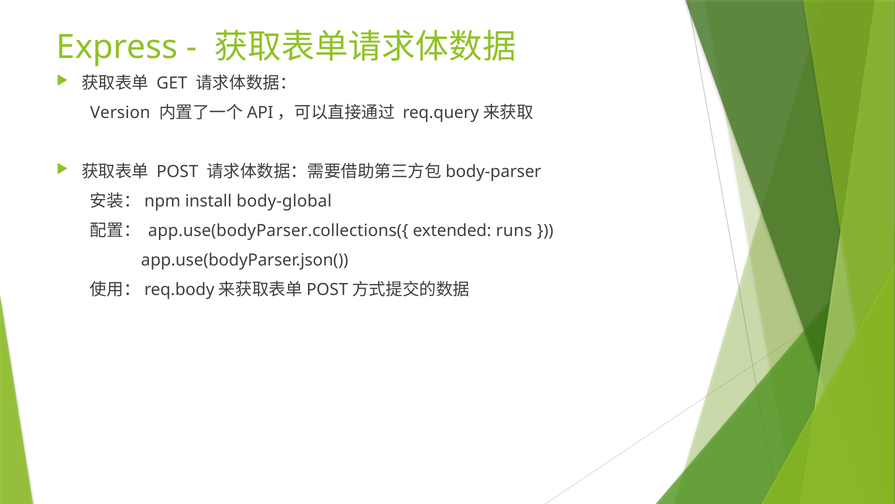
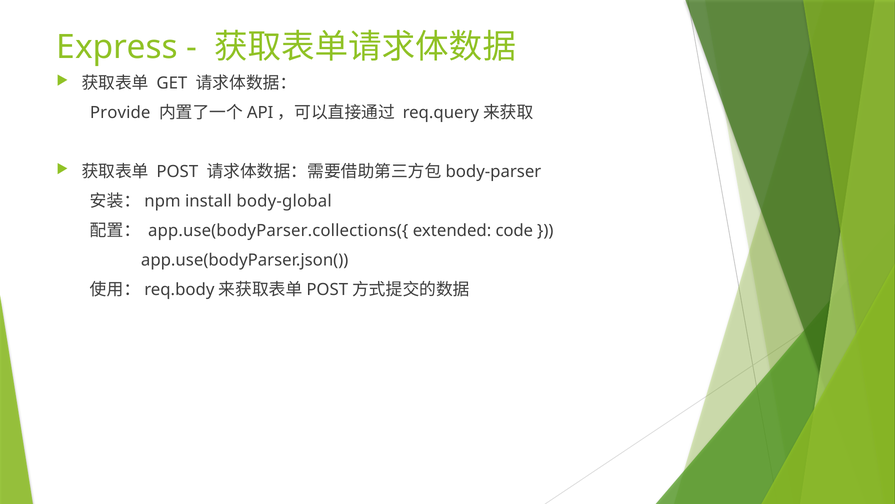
Version: Version -> Provide
runs: runs -> code
